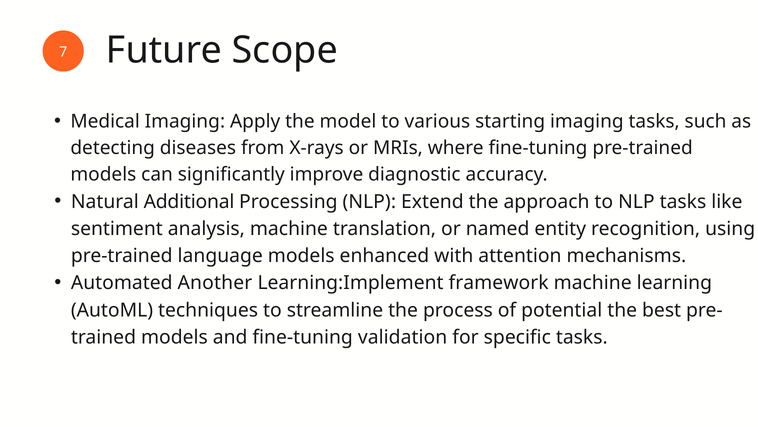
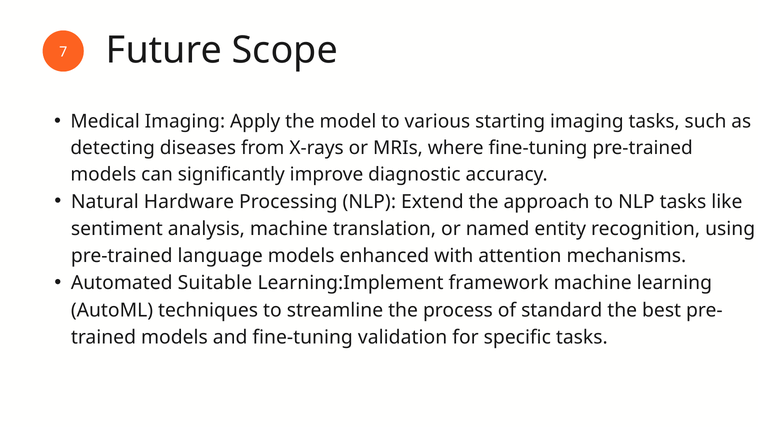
Additional: Additional -> Hardware
Another: Another -> Suitable
potential: potential -> standard
